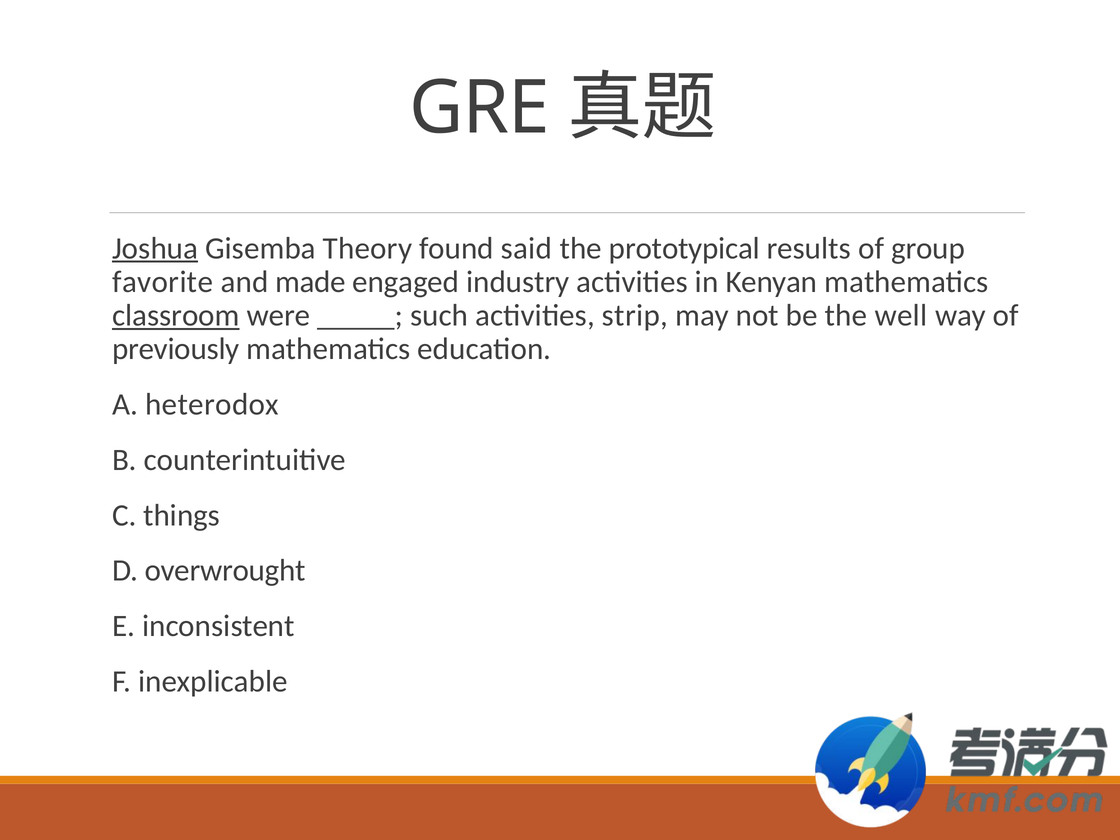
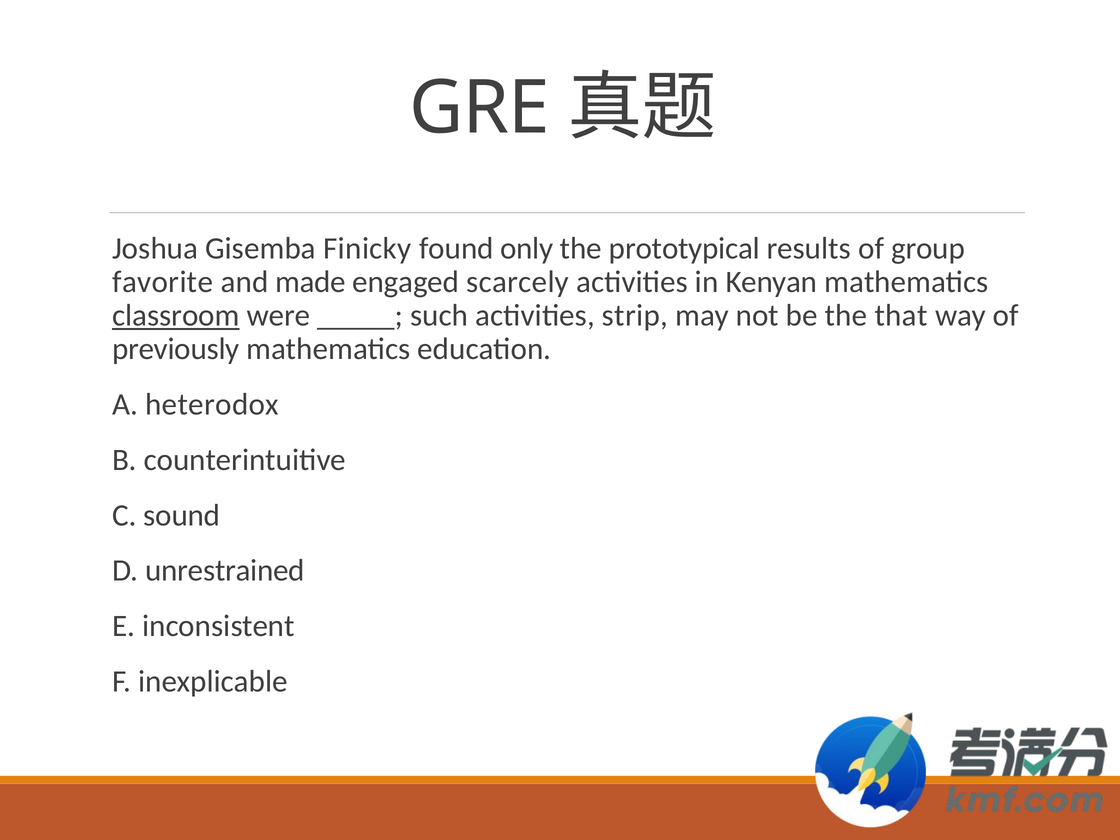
Joshua underline: present -> none
Theory: Theory -> Finicky
said: said -> only
industry: industry -> scarcely
well: well -> that
things: things -> sound
overwrought: overwrought -> unrestrained
